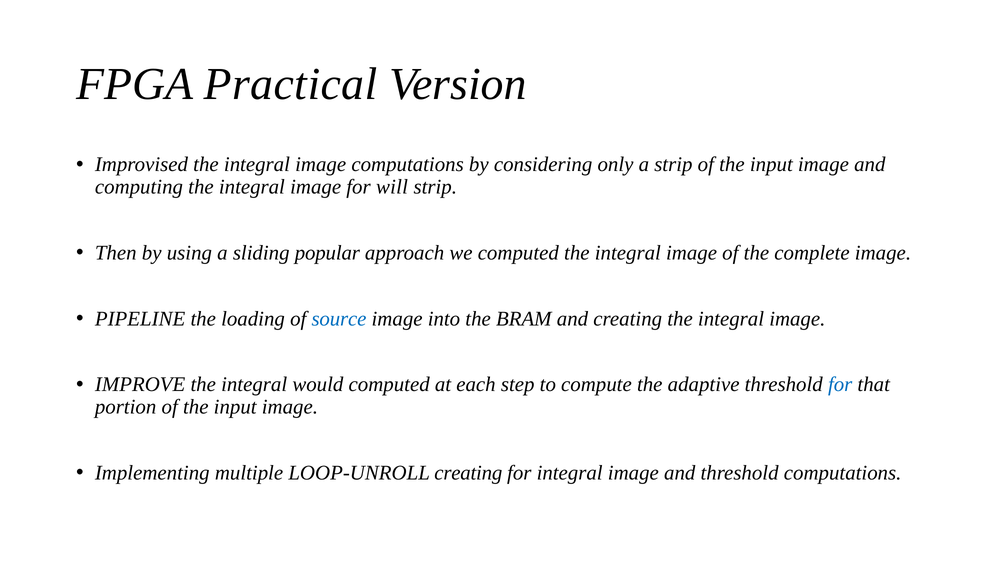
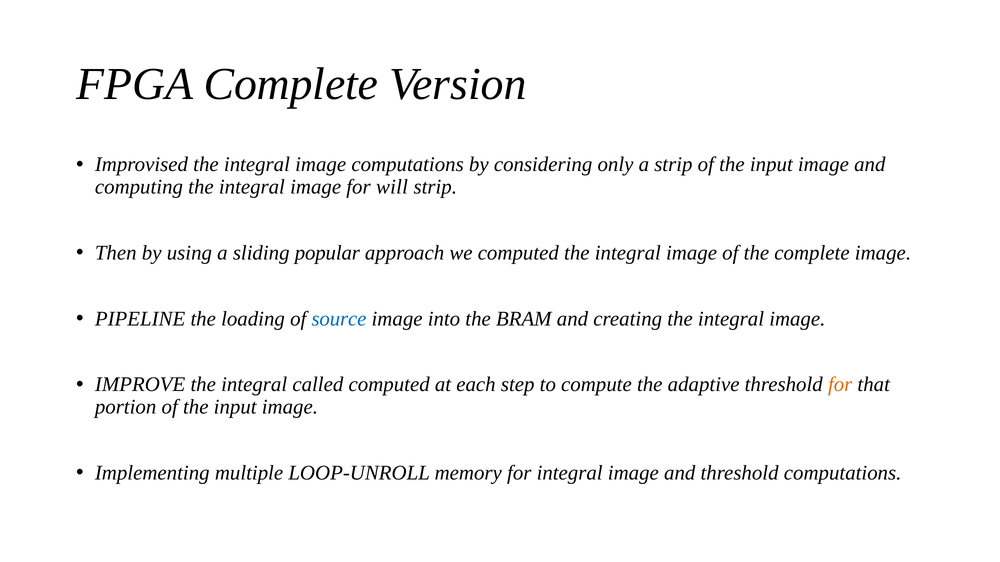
FPGA Practical: Practical -> Complete
would: would -> called
for at (840, 385) colour: blue -> orange
LOOP-UNROLL creating: creating -> memory
